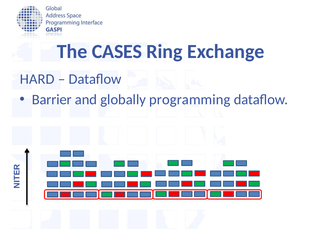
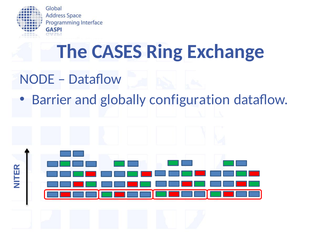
HARD: HARD -> NODE
programming: programming -> configuration
